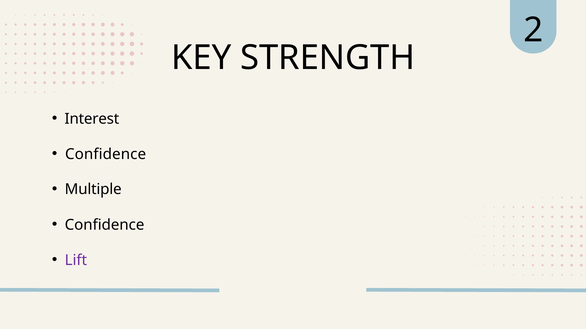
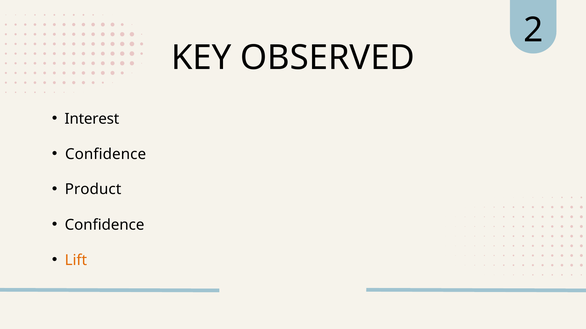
STRENGTH: STRENGTH -> OBSERVED
Multiple: Multiple -> Product
Lift colour: purple -> orange
